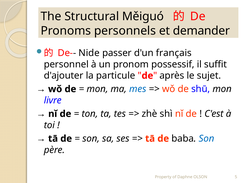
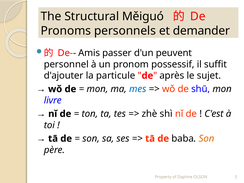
Nide: Nide -> Amis
français: français -> peuvent
Son at (206, 139) colour: blue -> orange
